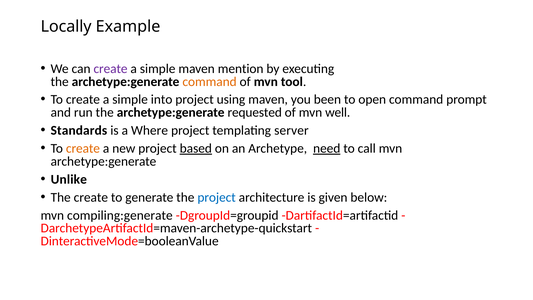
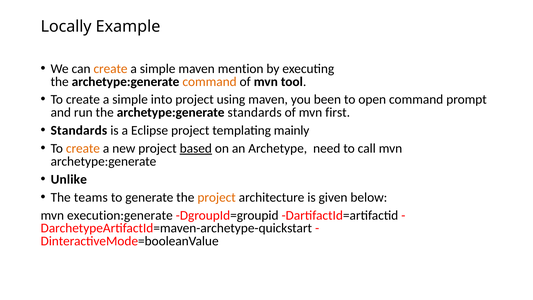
create at (111, 69) colour: purple -> orange
archetype:generate requested: requested -> standards
well: well -> first
Where: Where -> Eclipse
server: server -> mainly
need underline: present -> none
The create: create -> teams
project at (217, 197) colour: blue -> orange
compiling:generate: compiling:generate -> execution:generate
